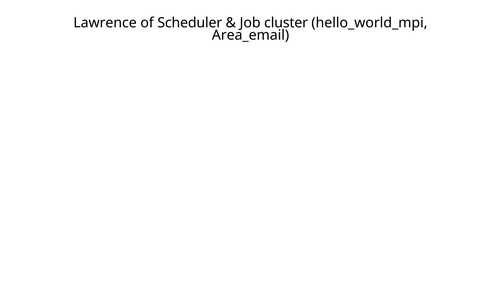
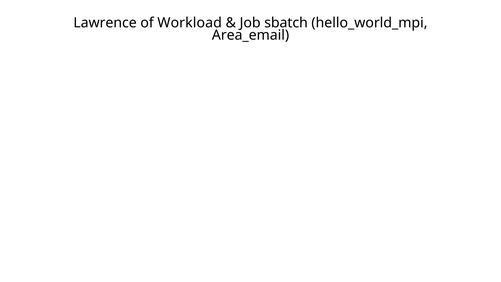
Scheduler: Scheduler -> Workload
cluster: cluster -> sbatch
